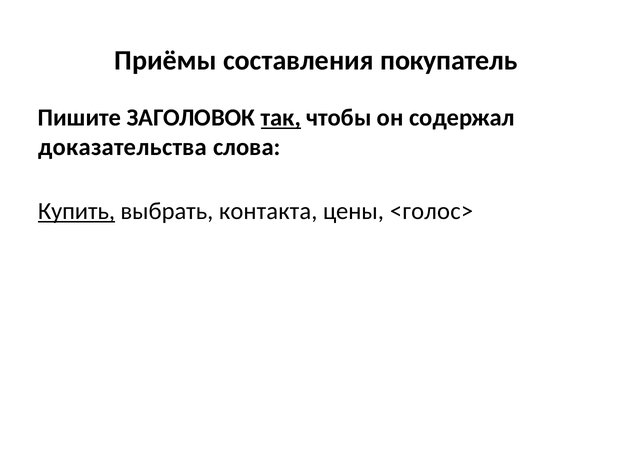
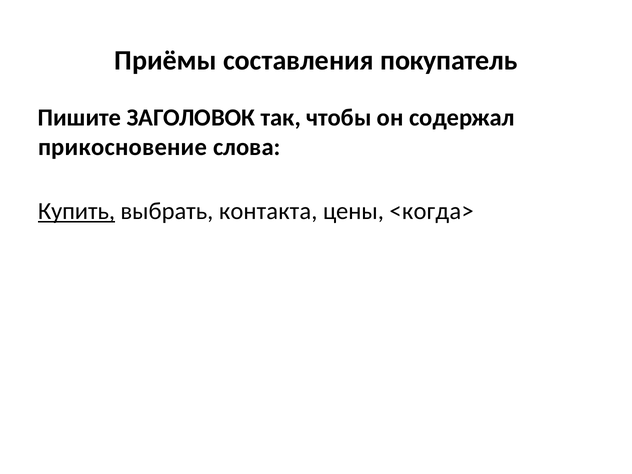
так underline: present -> none
доказательства: доказательства -> прикосновение
<голос>: <голос> -> <когда>
